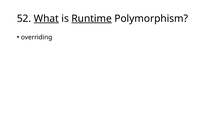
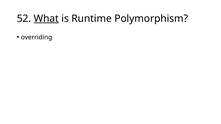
Runtime underline: present -> none
